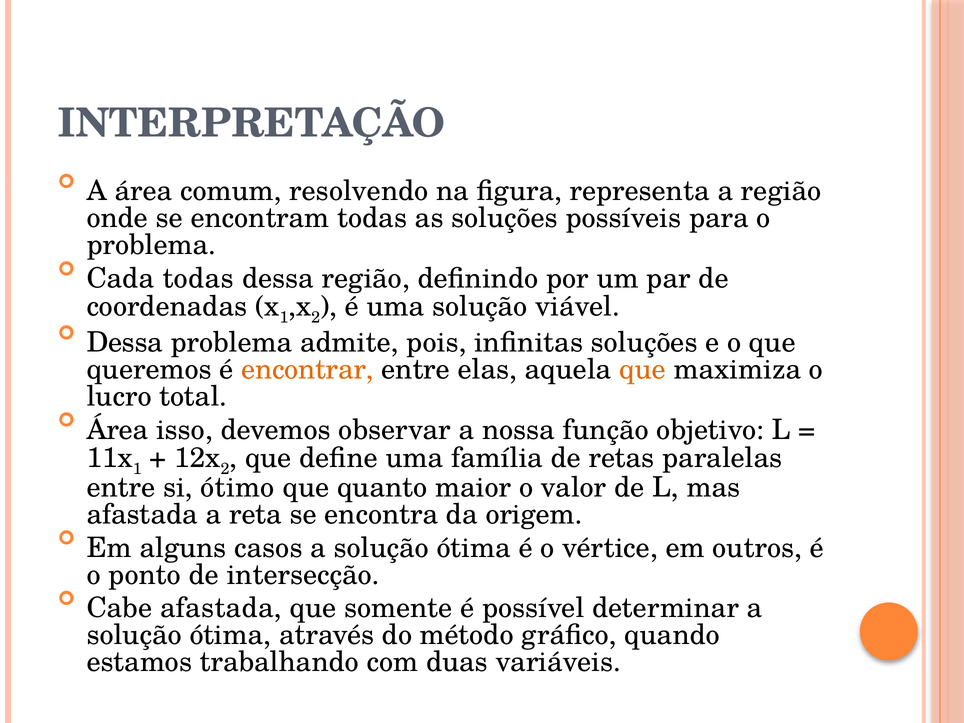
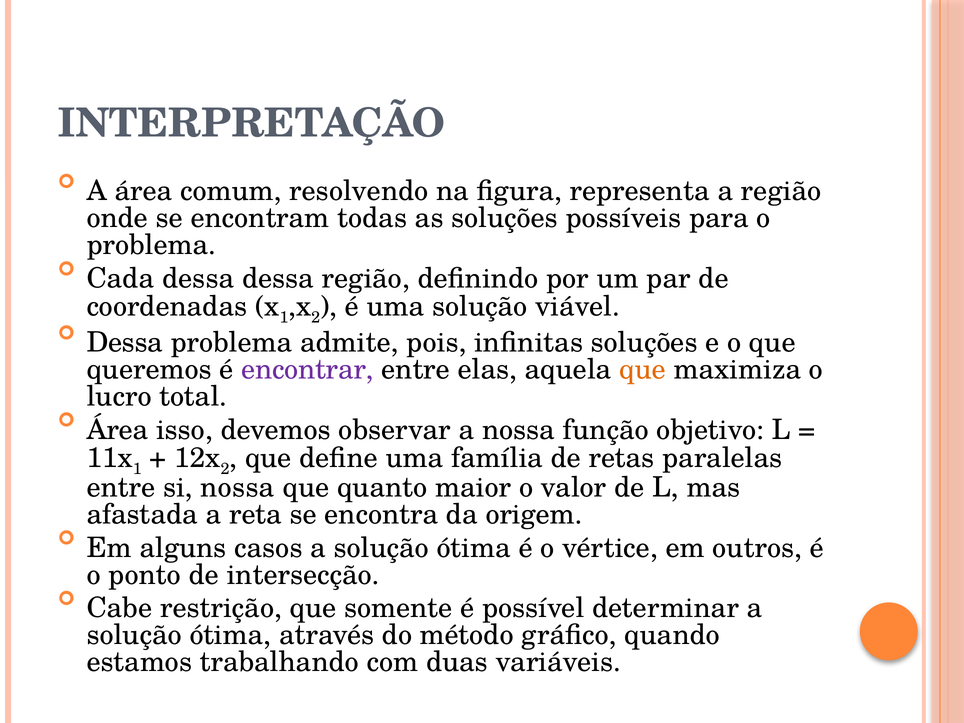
Cada todas: todas -> dessa
encontrar colour: orange -> purple
si ótimo: ótimo -> nossa
Cabe afastada: afastada -> restrição
